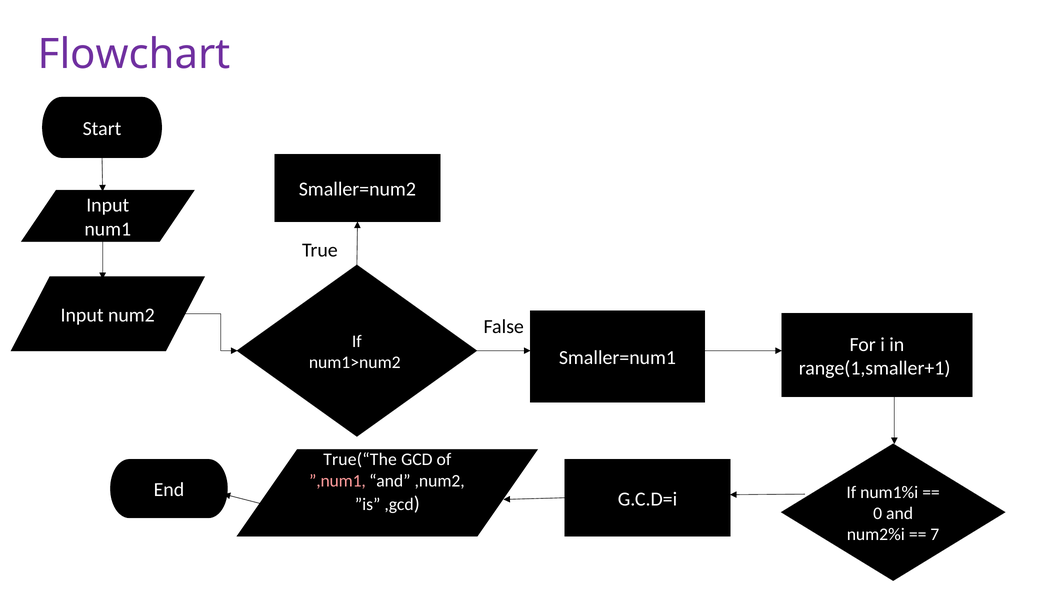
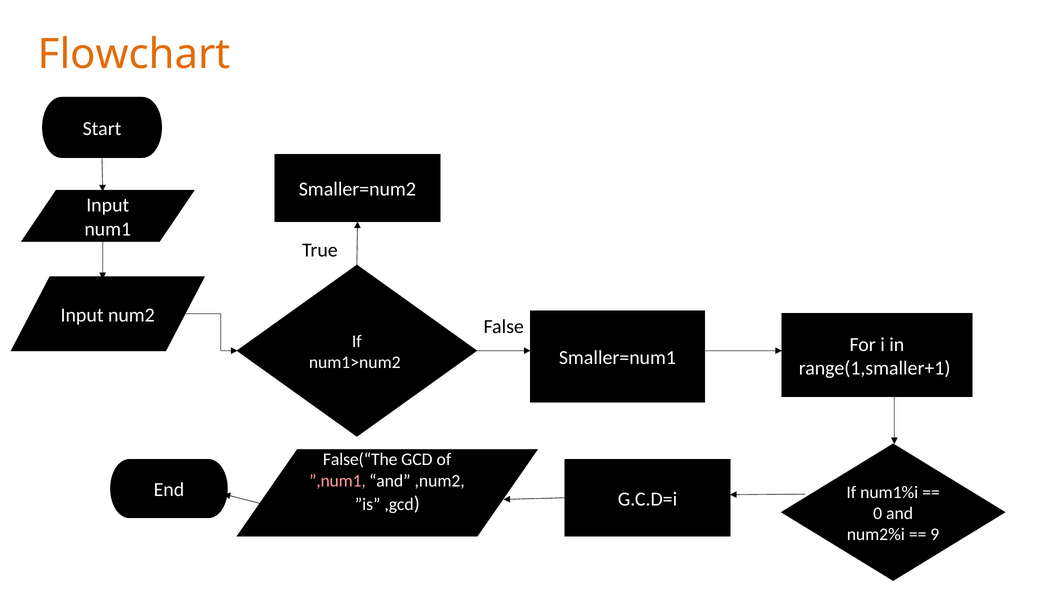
Flowchart colour: purple -> orange
True(“The: True(“The -> False(“The
7: 7 -> 9
